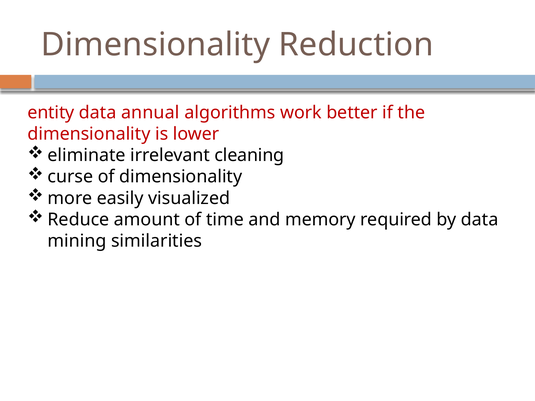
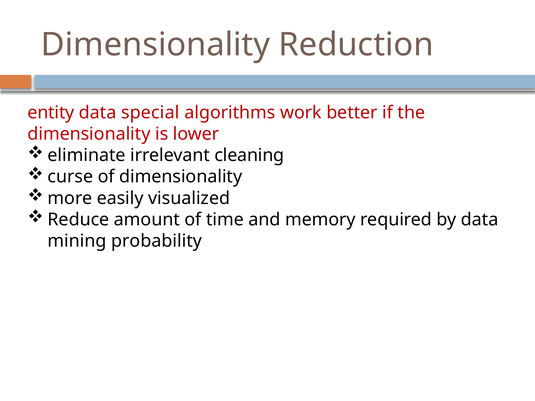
annual: annual -> special
similarities: similarities -> probability
